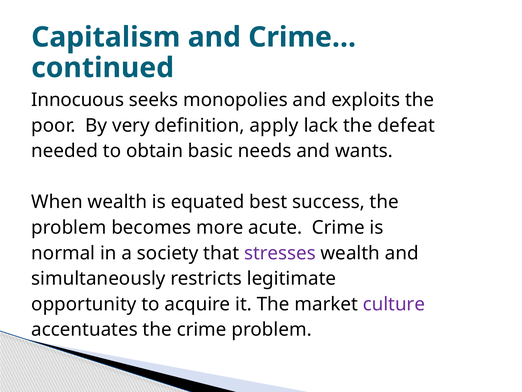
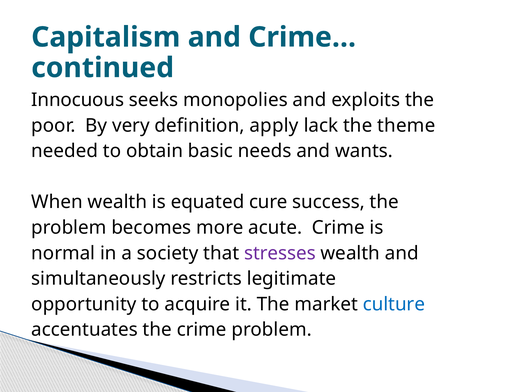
defeat: defeat -> theme
best: best -> cure
culture colour: purple -> blue
